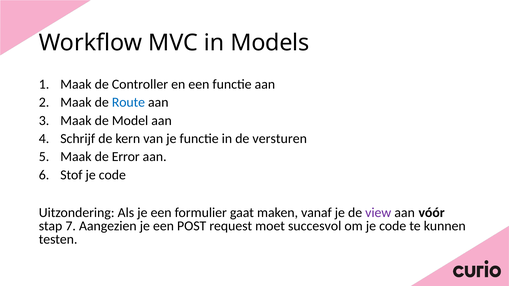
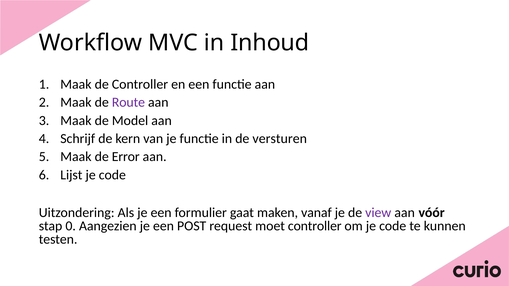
Models: Models -> Inhoud
Route colour: blue -> purple
Stof: Stof -> Lijst
7: 7 -> 0
moet succesvol: succesvol -> controller
